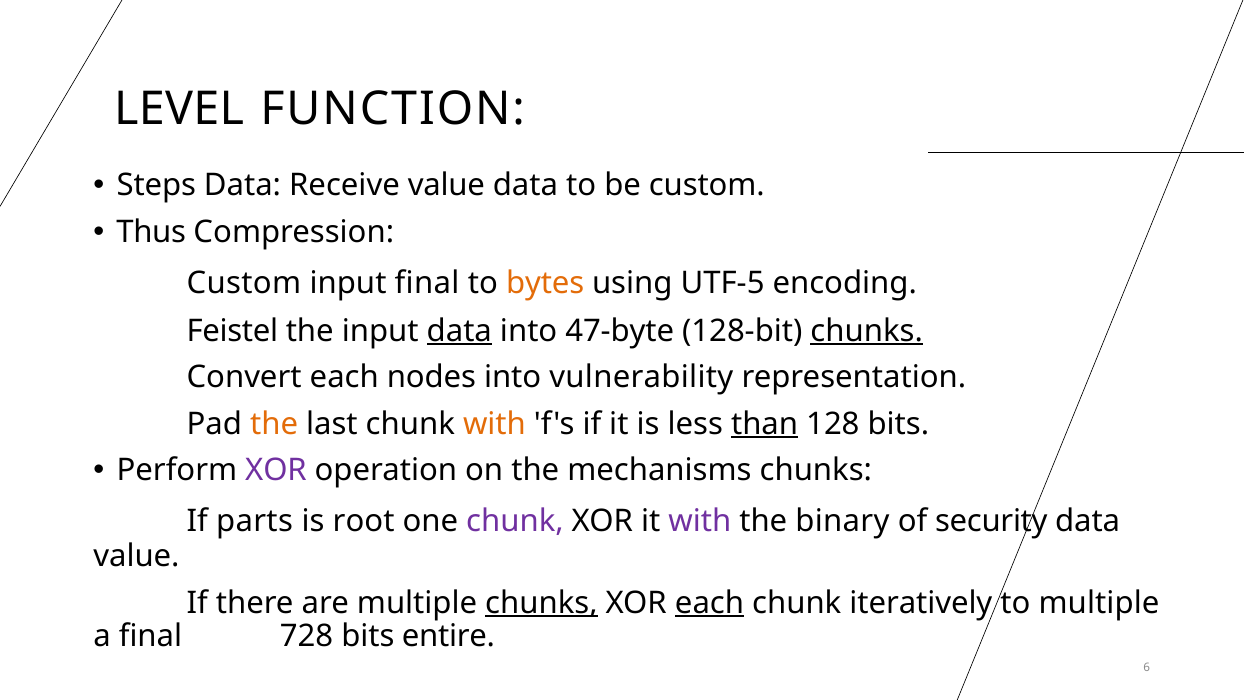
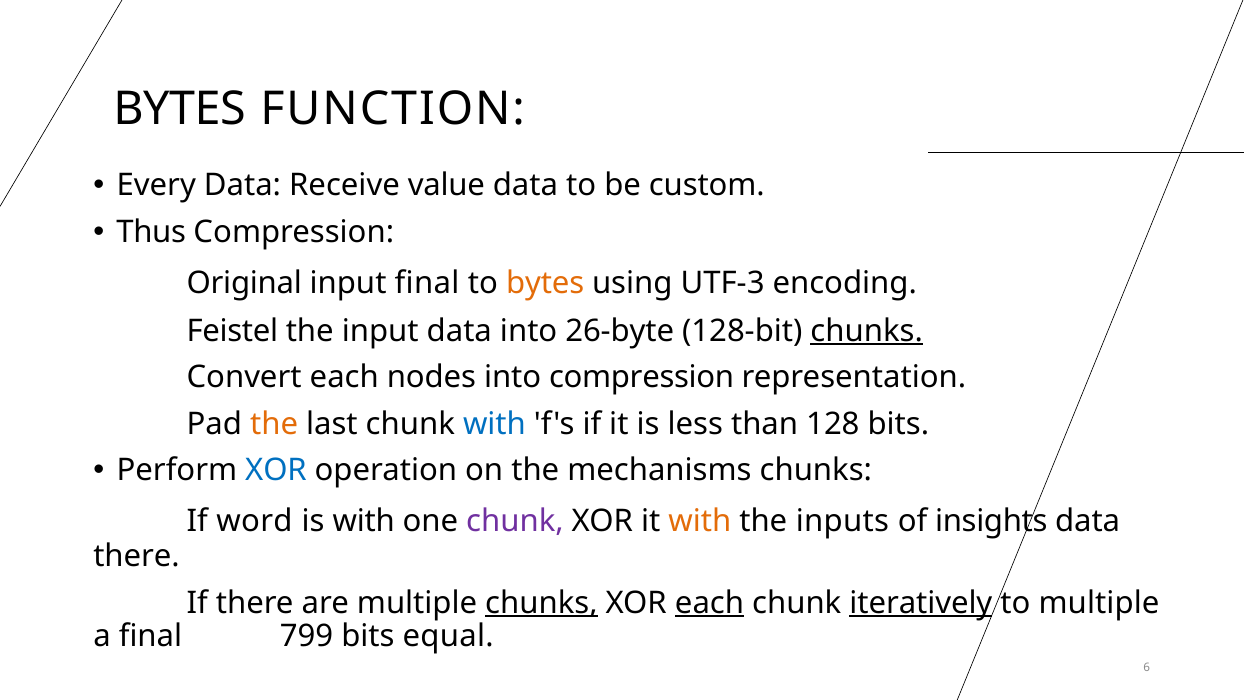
LEVEL at (179, 109): LEVEL -> BYTES
Steps: Steps -> Every
Custom at (244, 283): Custom -> Original
UTF-5: UTF-5 -> UTF-3
data at (459, 331) underline: present -> none
47-byte: 47-byte -> 26-byte
into vulnerability: vulnerability -> compression
with at (494, 424) colour: orange -> blue
than underline: present -> none
XOR at (276, 470) colour: purple -> blue
parts: parts -> word
is root: root -> with
with at (700, 521) colour: purple -> orange
binary: binary -> inputs
security: security -> insights
value at (136, 556): value -> there
iteratively underline: none -> present
728: 728 -> 799
entire: entire -> equal
